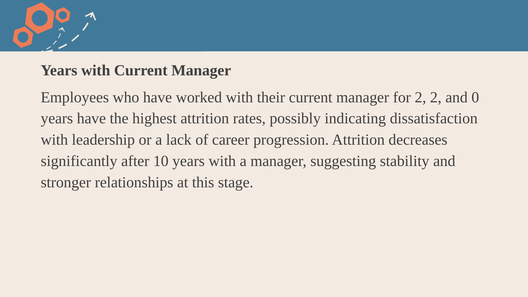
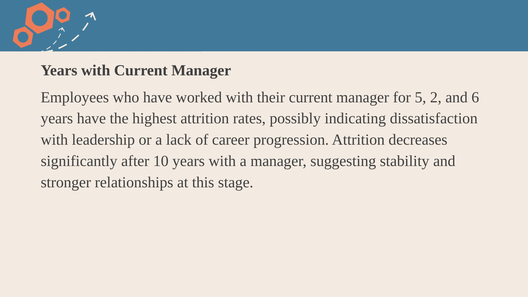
for 2: 2 -> 5
0: 0 -> 6
